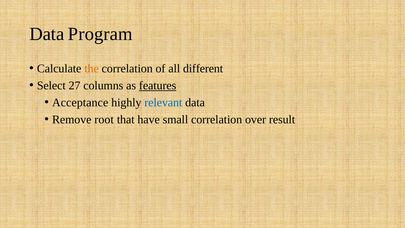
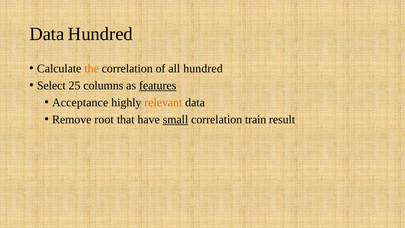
Data Program: Program -> Hundred
all different: different -> hundred
27: 27 -> 25
relevant colour: blue -> orange
small underline: none -> present
over: over -> train
